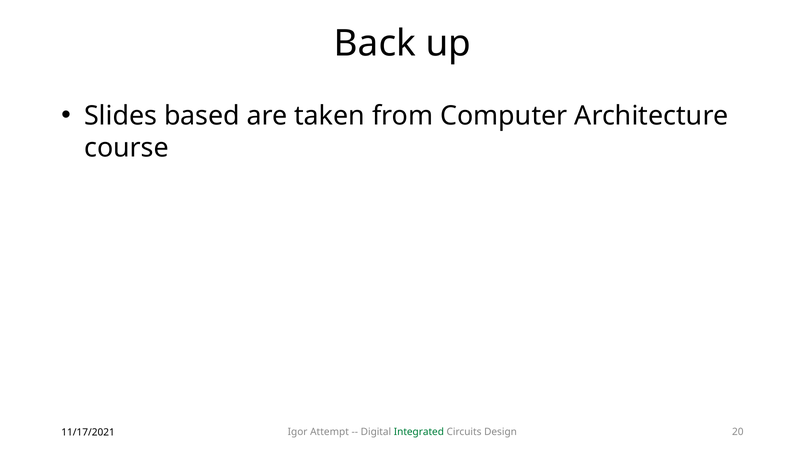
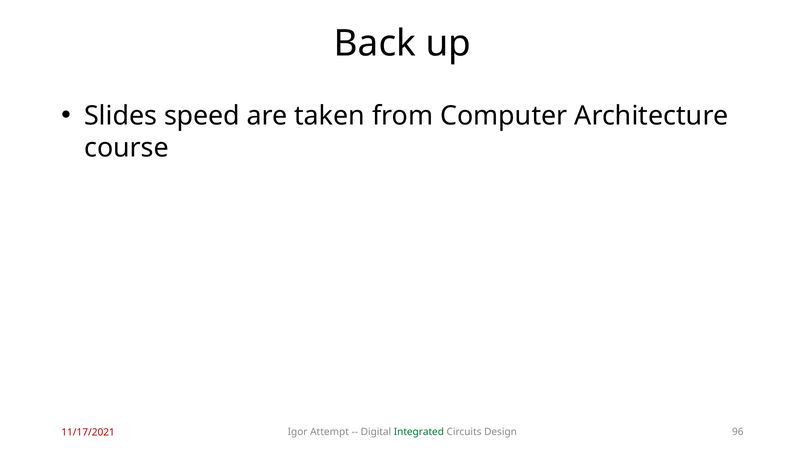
based: based -> speed
20: 20 -> 96
11/17/2021 colour: black -> red
